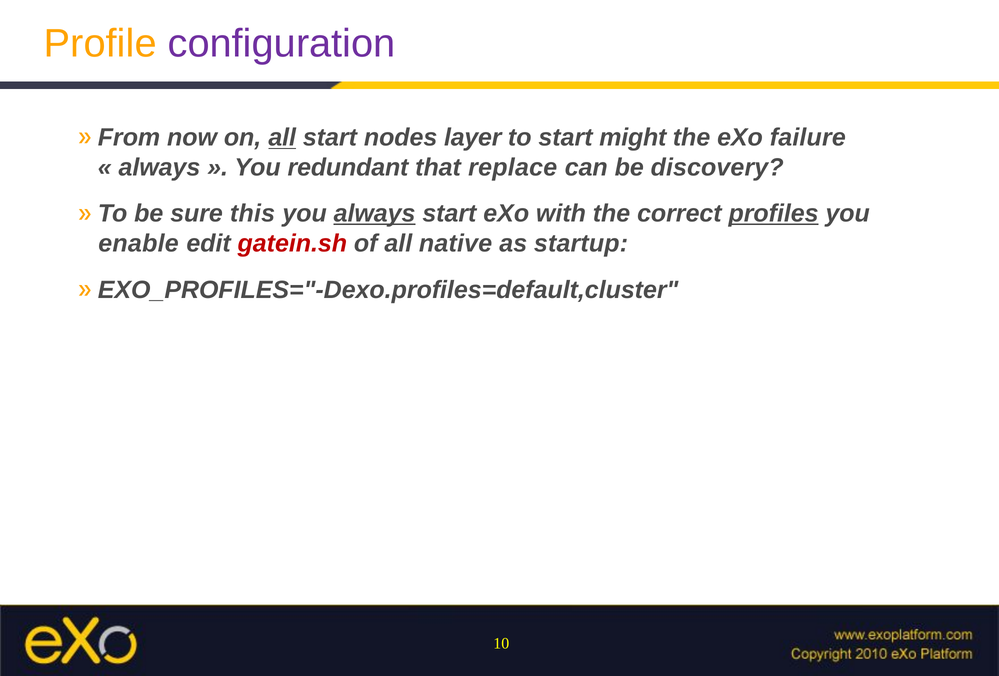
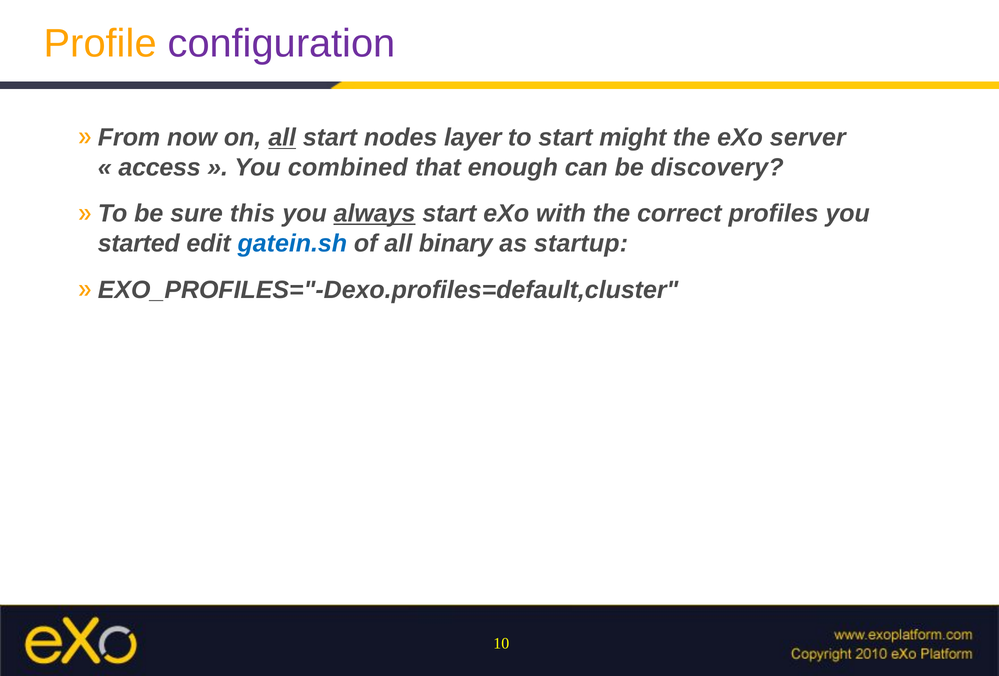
failure: failure -> server
always at (159, 168): always -> access
redundant: redundant -> combined
replace: replace -> enough
profiles underline: present -> none
enable: enable -> started
gatein.sh colour: red -> blue
native: native -> binary
